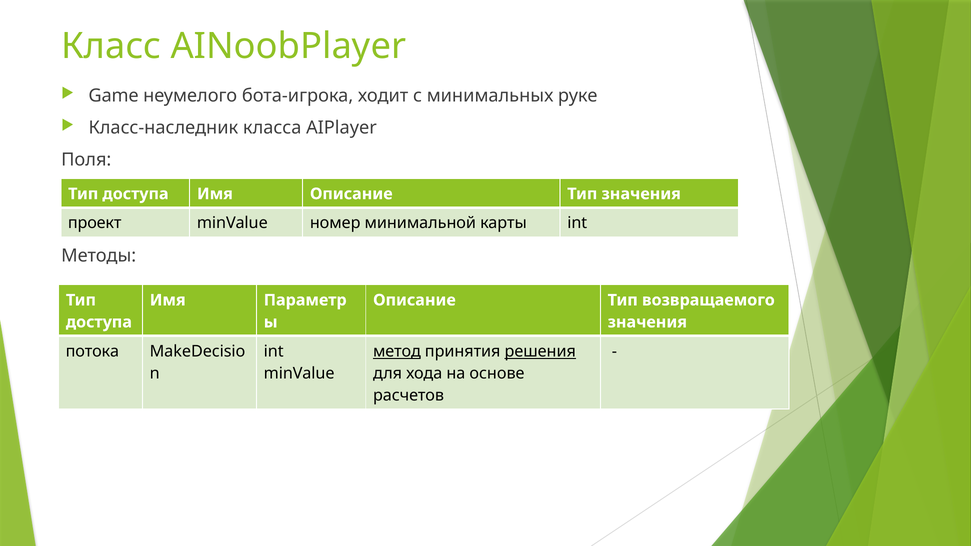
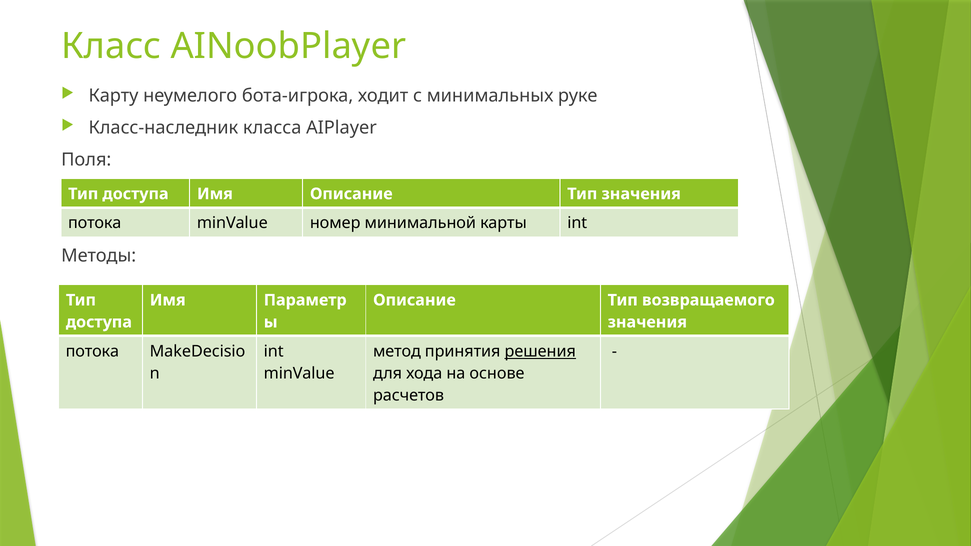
Game: Game -> Карту
проект at (95, 223): проект -> потока
метод underline: present -> none
